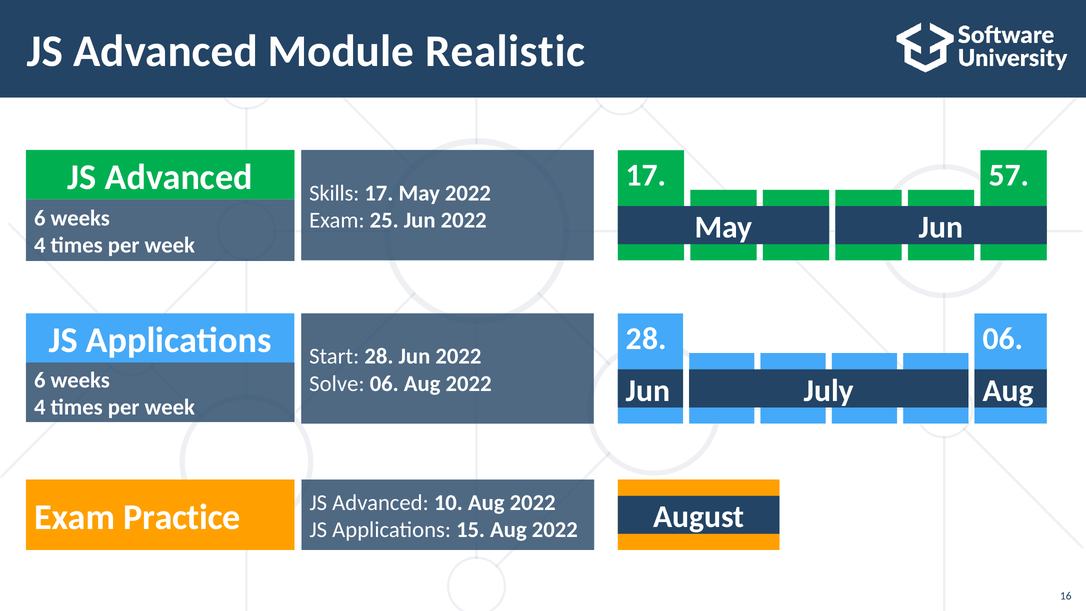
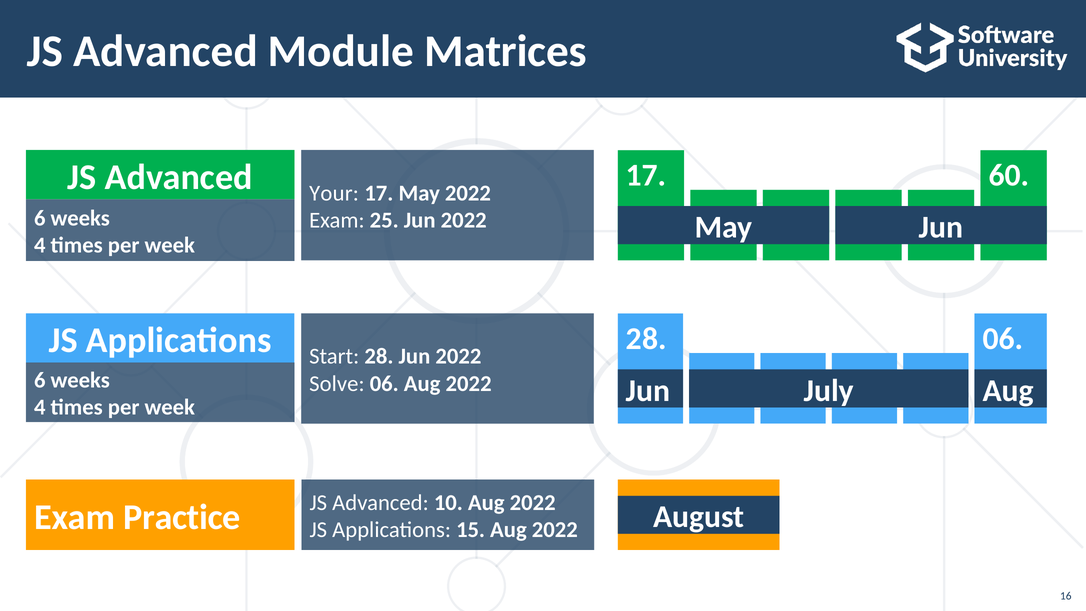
Realistic: Realistic -> Matrices
Skills: Skills -> Your
57: 57 -> 60
